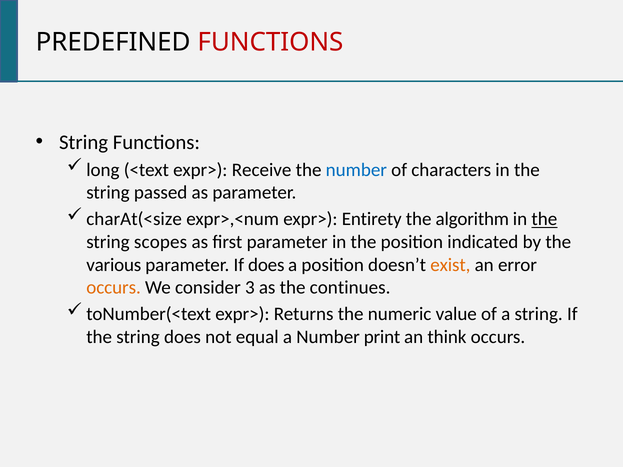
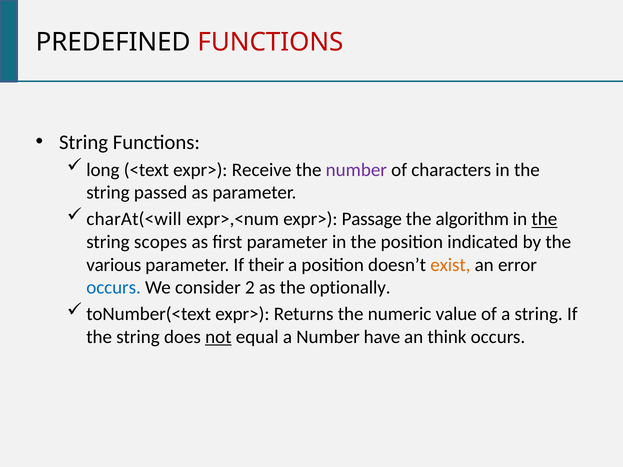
number at (356, 170) colour: blue -> purple
charAt(<size: charAt(<size -> charAt(<will
Entirety: Entirety -> Passage
If does: does -> their
occurs at (114, 288) colour: orange -> blue
3: 3 -> 2
continues: continues -> optionally
not underline: none -> present
print: print -> have
